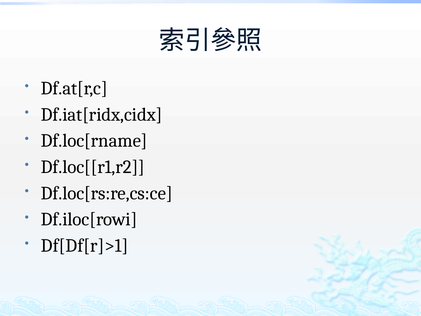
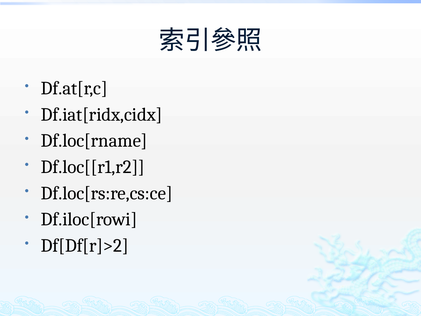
Df[Df[r]>1: Df[Df[r]>1 -> Df[Df[r]>2
